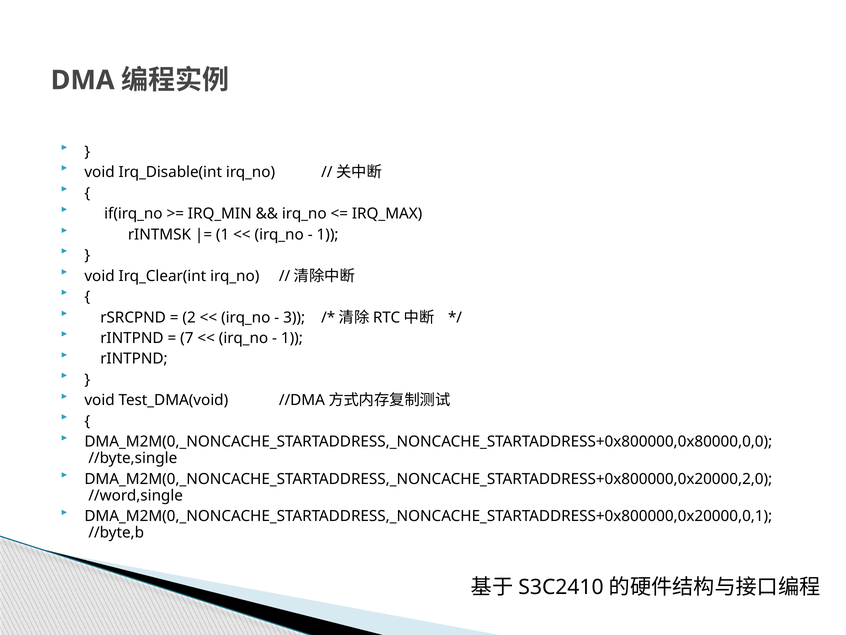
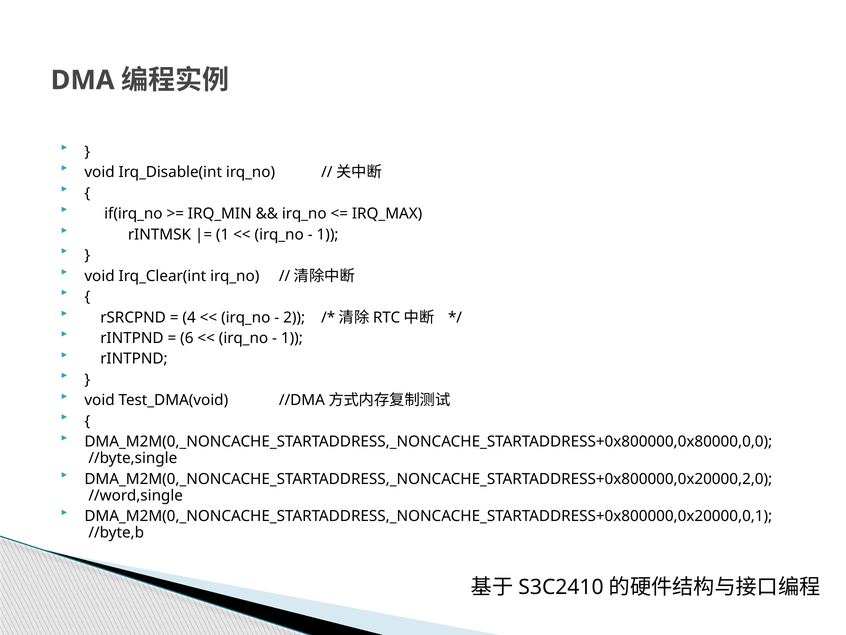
2: 2 -> 4
3: 3 -> 2
7: 7 -> 6
